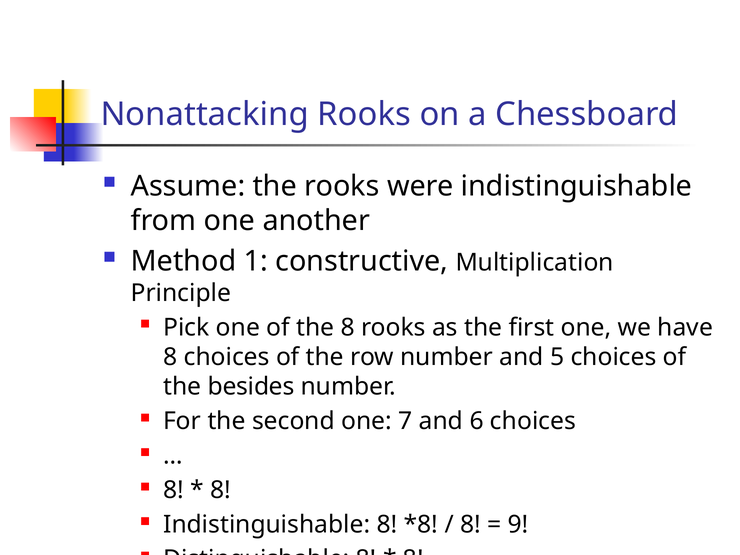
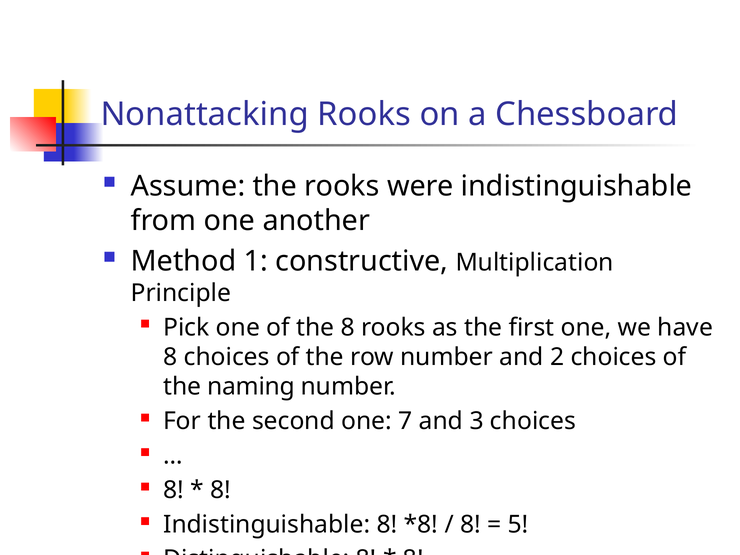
5: 5 -> 2
besides: besides -> naming
6: 6 -> 3
9: 9 -> 5
